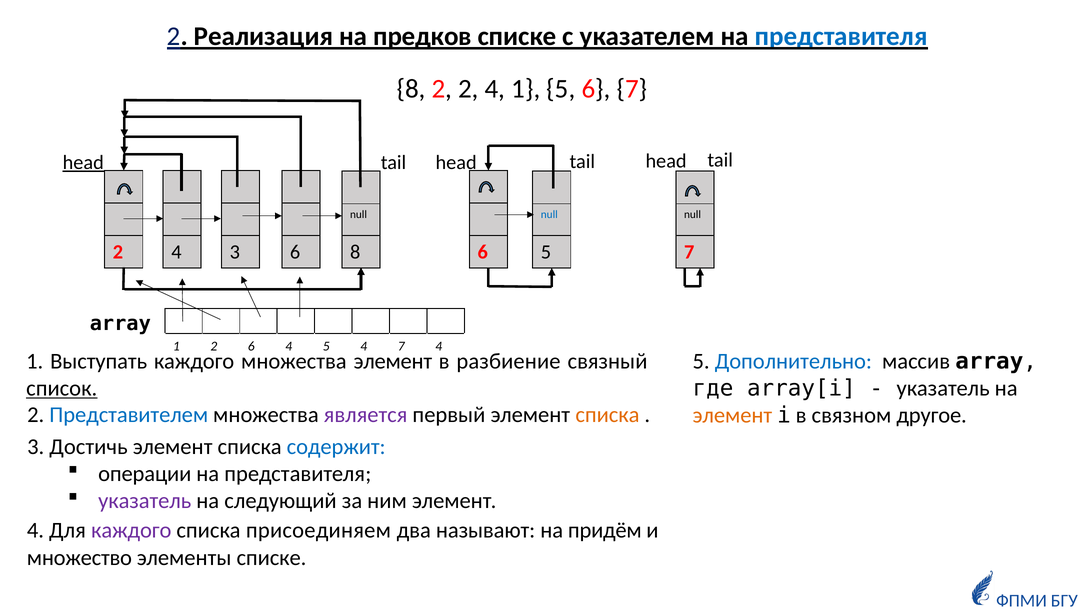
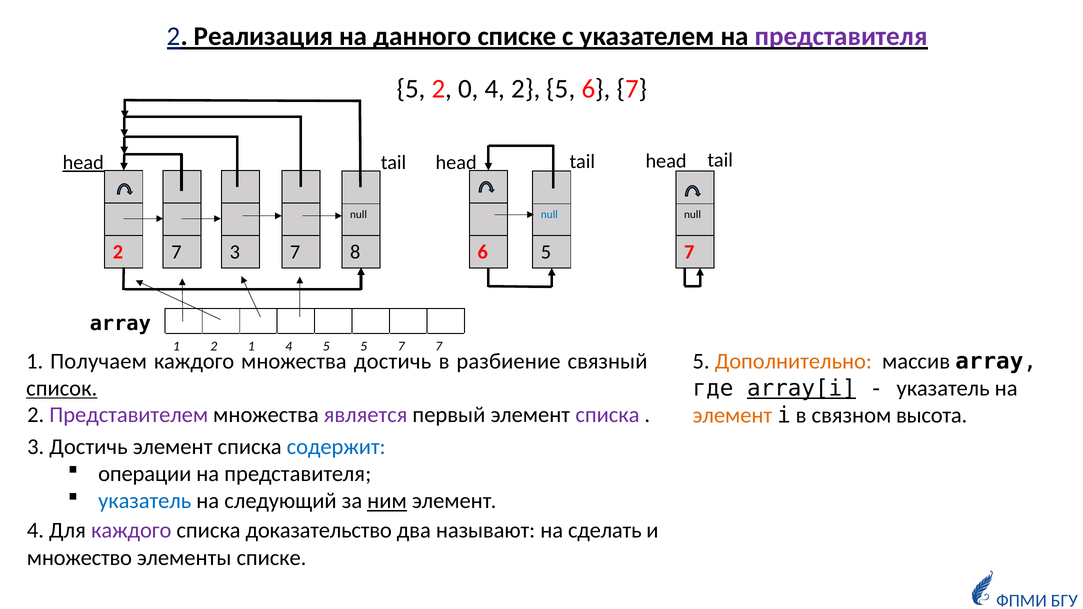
предков: предков -> данного
представителя at (841, 36) colour: blue -> purple
8 at (411, 89): 8 -> 5
2 2: 2 -> 0
4 1: 1 -> 2
4 at (176, 252): 4 -> 7
3 6: 6 -> 7
2 6: 6 -> 1
5 4: 4 -> 5
7 4: 4 -> 7
Выступать: Выступать -> Получаем
множества элемент: элемент -> достичь
Дополнительно colour: blue -> orange
array[i underline: none -> present
Представителем colour: blue -> purple
списка at (607, 415) colour: orange -> purple
другое: другое -> высота
указатель at (145, 501) colour: purple -> blue
ним underline: none -> present
присоединяем: присоединяем -> доказательство
придём: придём -> сделать
